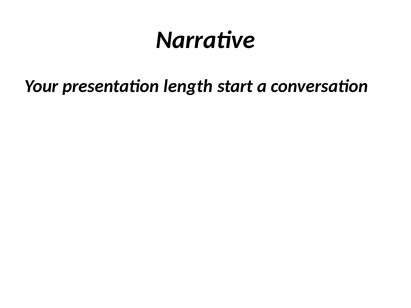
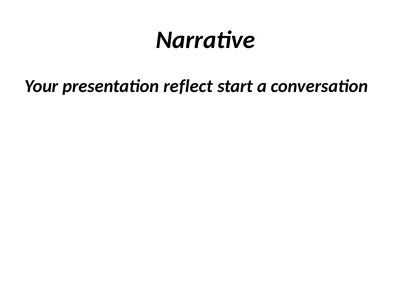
length: length -> reflect
